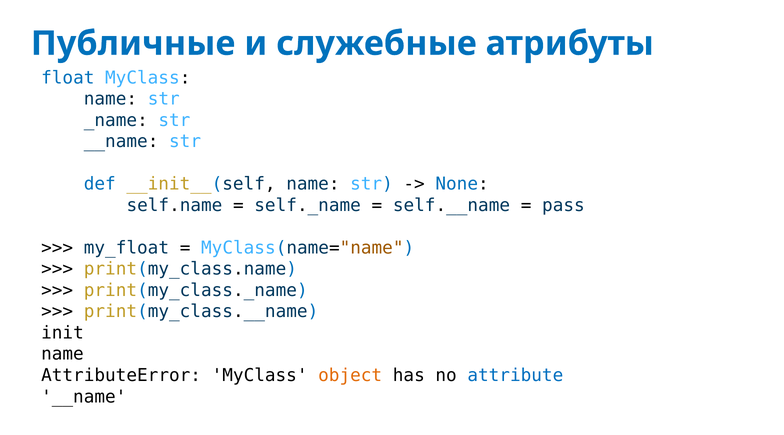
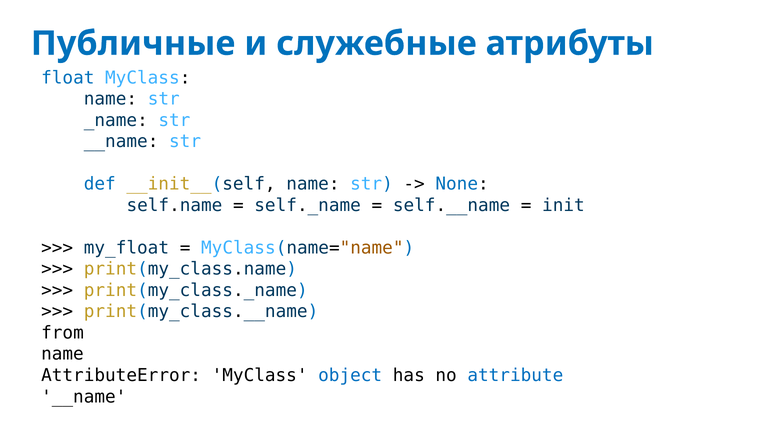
pass: pass -> init
init: init -> from
object colour: orange -> blue
